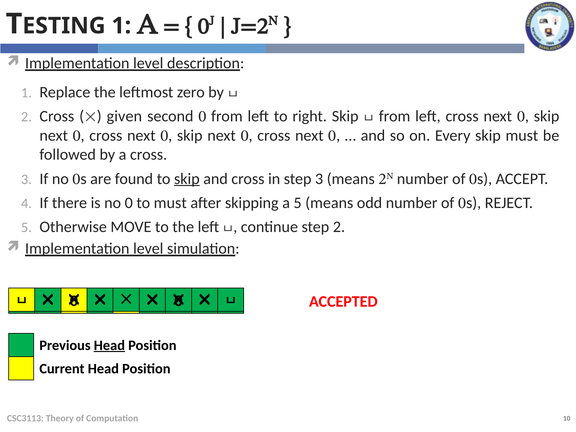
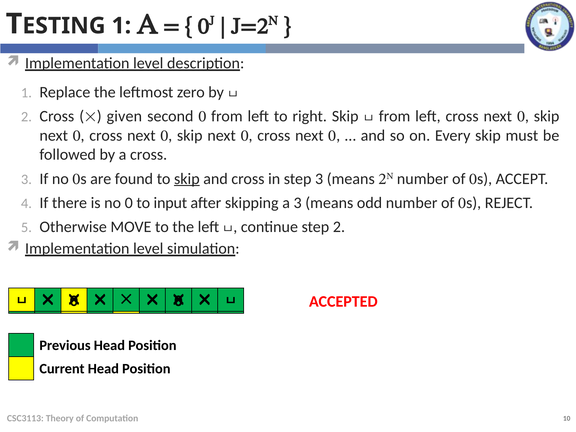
to must: must -> input
a 5: 5 -> 3
Head at (109, 345) underline: present -> none
